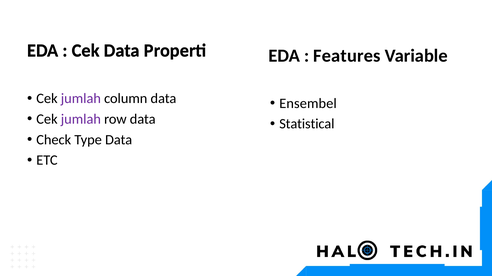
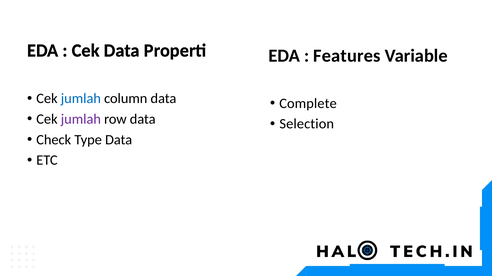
jumlah at (81, 99) colour: purple -> blue
Ensembel: Ensembel -> Complete
Statistical: Statistical -> Selection
